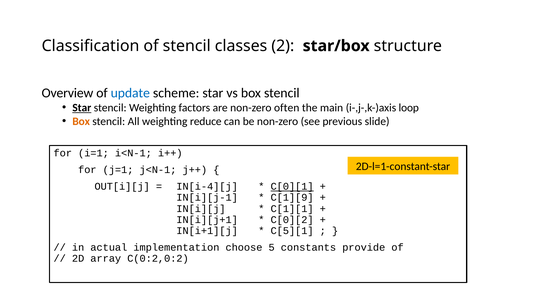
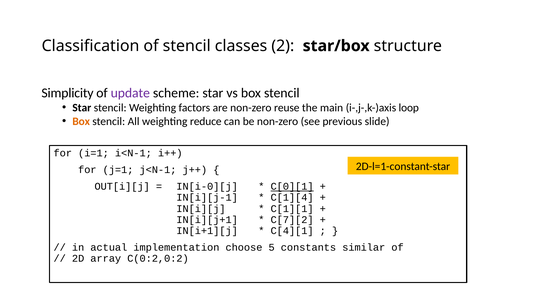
Overview: Overview -> Simplicity
update colour: blue -> purple
Star at (82, 108) underline: present -> none
often: often -> reuse
IN[i-4][j: IN[i-4][j -> IN[i-0][j
C[1][9: C[1][9 -> C[1][4
C[0][2: C[0][2 -> C[7][2
C[5][1: C[5][1 -> C[4][1
provide: provide -> similar
